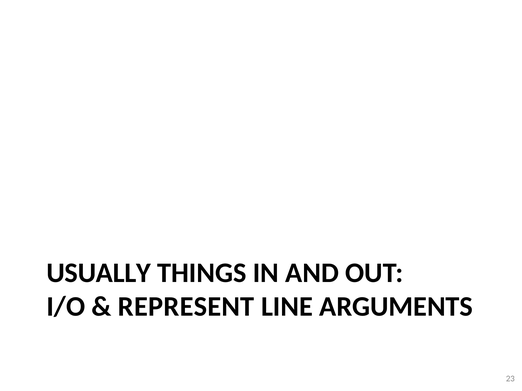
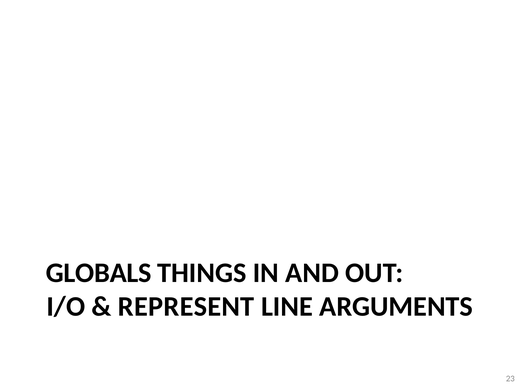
USUALLY: USUALLY -> GLOBALS
